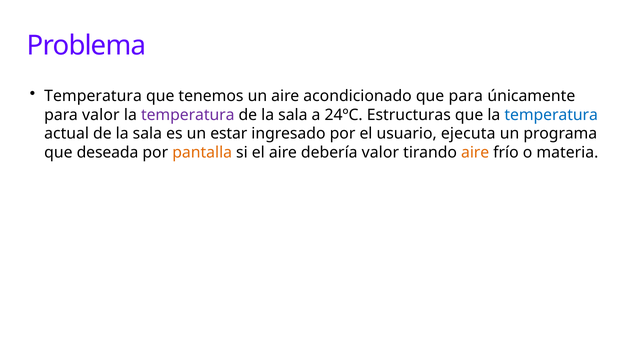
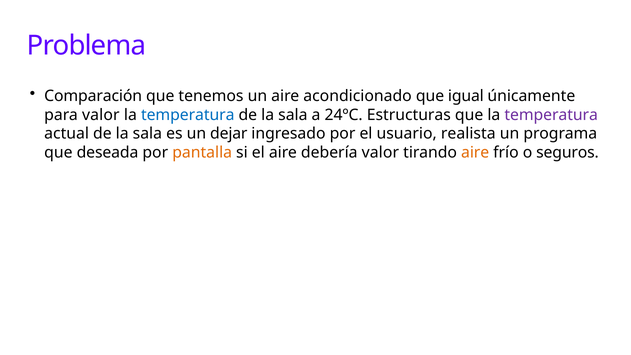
Temperatura at (93, 96): Temperatura -> Comparación
que para: para -> igual
temperatura at (188, 115) colour: purple -> blue
temperatura at (551, 115) colour: blue -> purple
estar: estar -> dejar
ejecuta: ejecuta -> realista
materia: materia -> seguros
